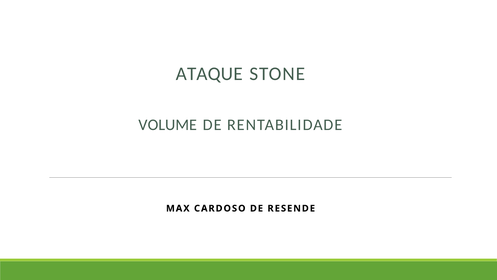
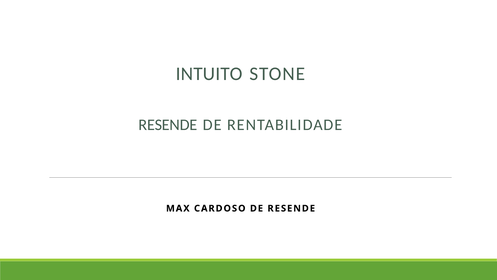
ATAQUE: ATAQUE -> INTUITO
VOLUME at (168, 125): VOLUME -> RESENDE
